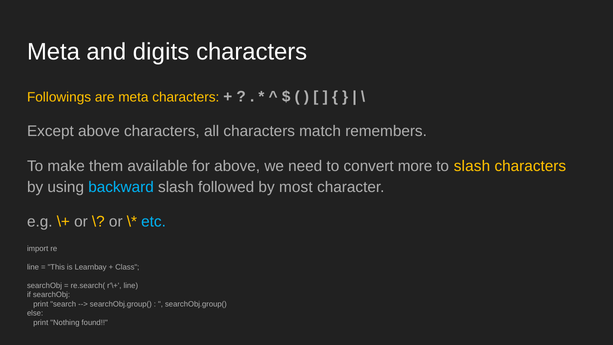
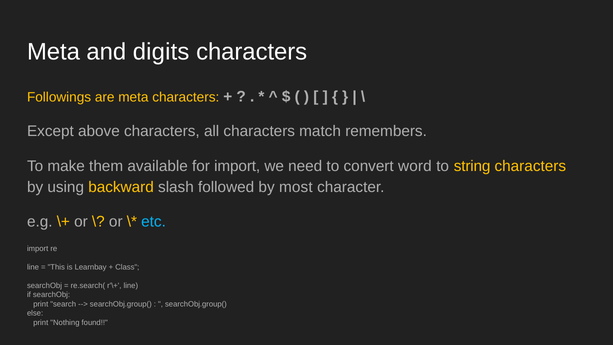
for above: above -> import
more: more -> word
to slash: slash -> string
backward colour: light blue -> yellow
